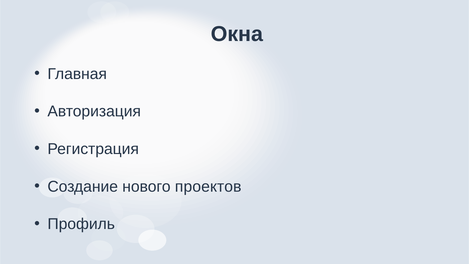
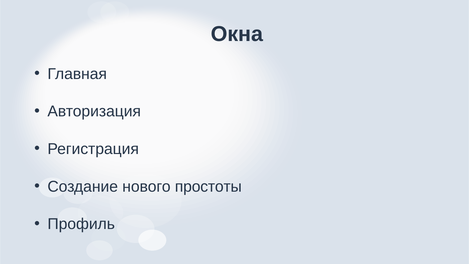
проектов: проектов -> простоты
